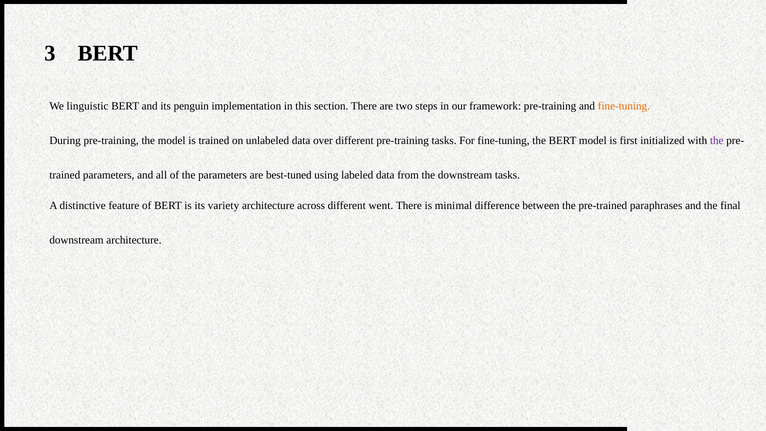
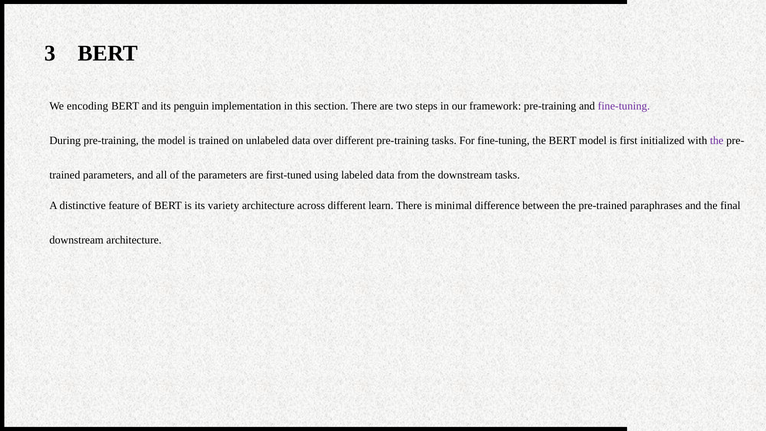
linguistic: linguistic -> encoding
fine-tuning at (624, 106) colour: orange -> purple
best-tuned: best-tuned -> first-tuned
went: went -> learn
